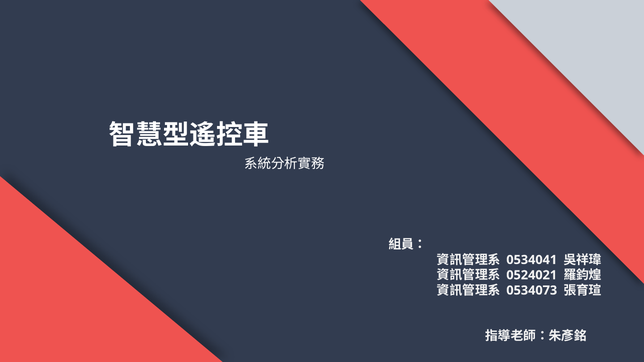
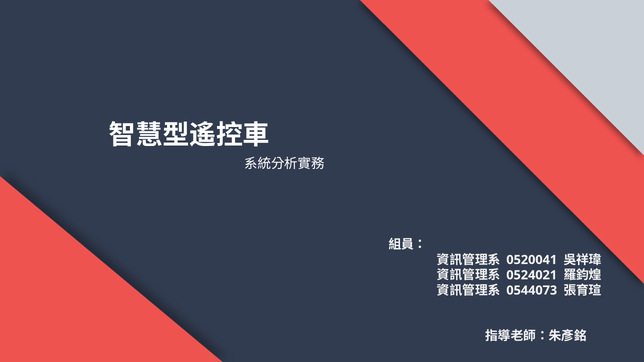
0534041: 0534041 -> 0520041
0534073: 0534073 -> 0544073
